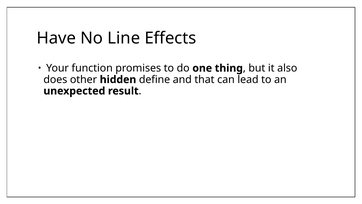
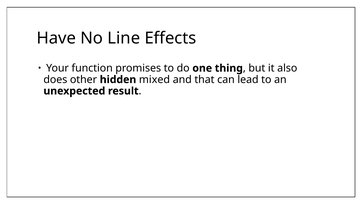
deﬁne: deﬁne -> mixed
